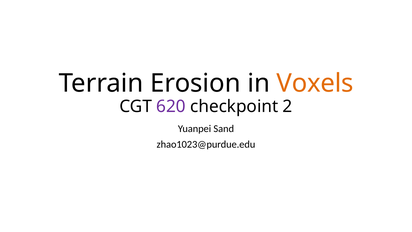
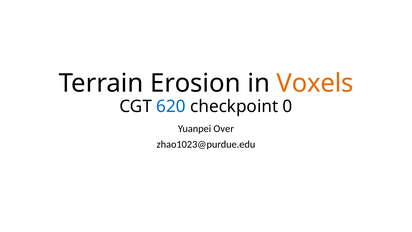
620 colour: purple -> blue
2: 2 -> 0
Sand: Sand -> Over
